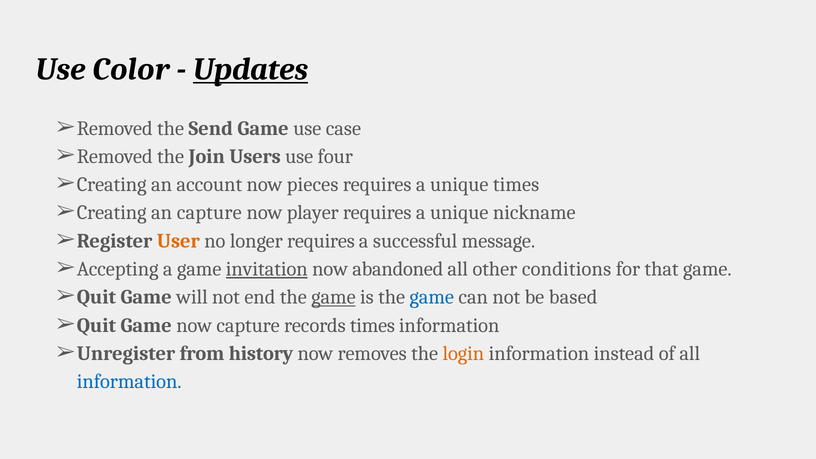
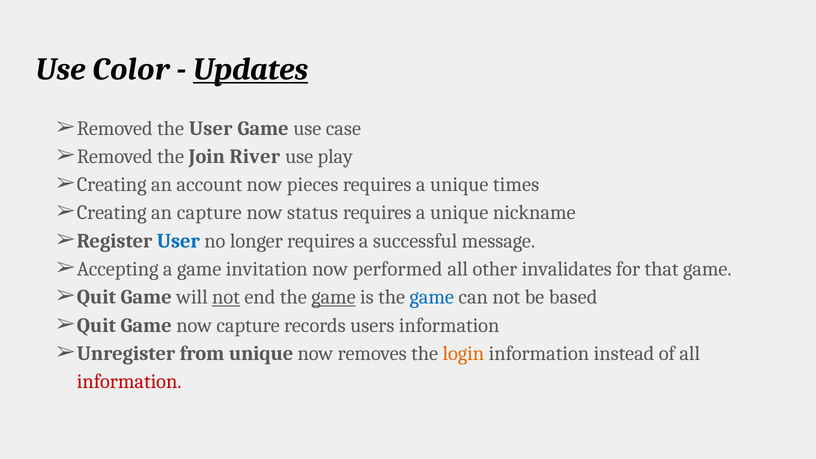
the Send: Send -> User
Users: Users -> River
four: four -> play
player: player -> status
User at (178, 241) colour: orange -> blue
invitation underline: present -> none
abandoned: abandoned -> performed
conditions: conditions -> invalidates
not at (226, 297) underline: none -> present
records times: times -> users
from history: history -> unique
information at (129, 382) colour: blue -> red
